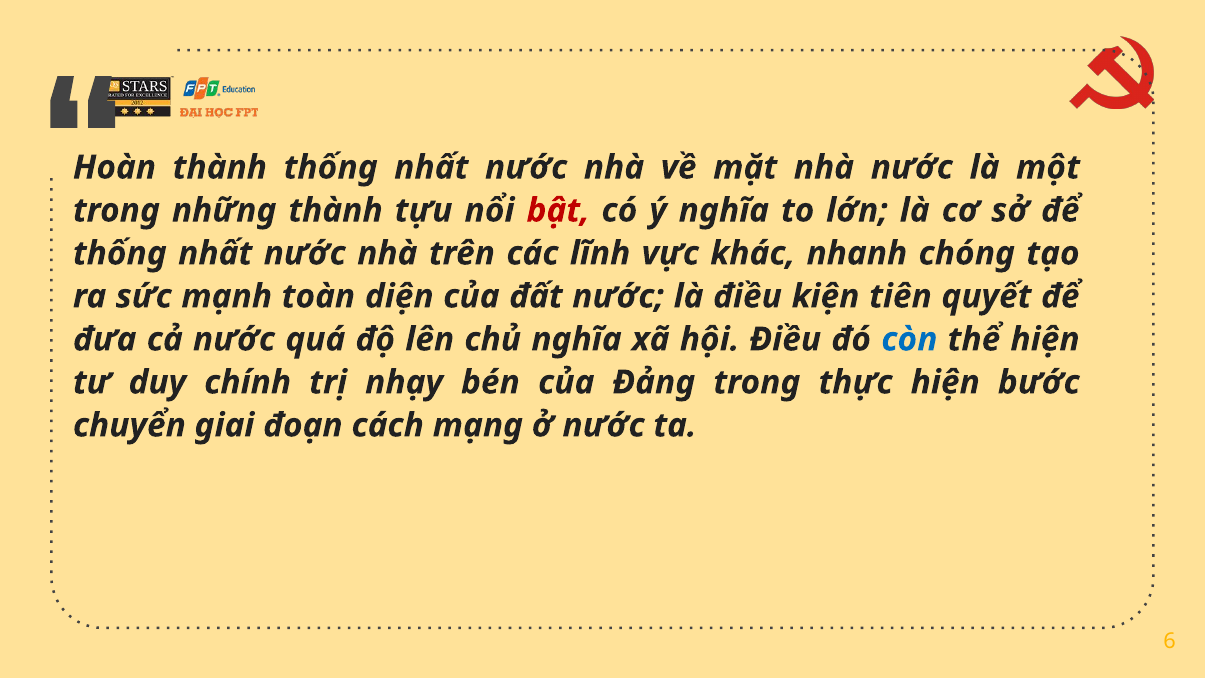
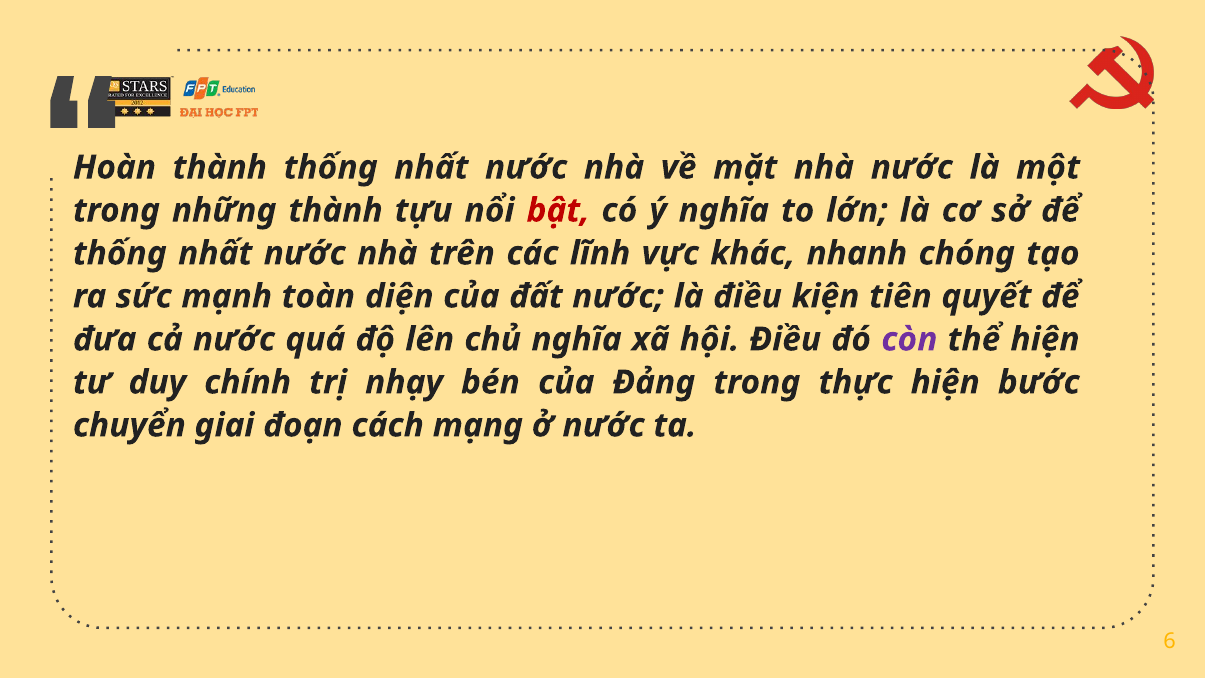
còn colour: blue -> purple
